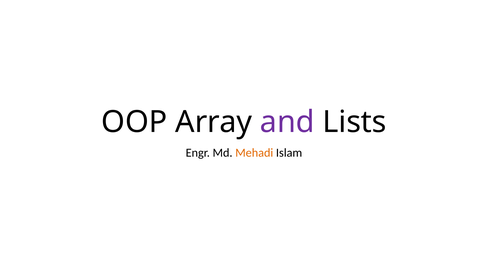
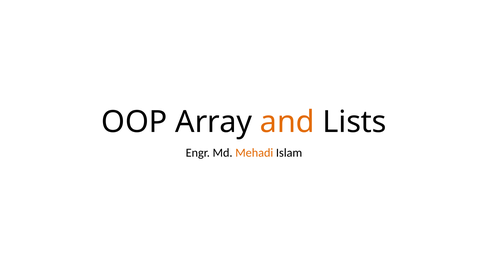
and colour: purple -> orange
